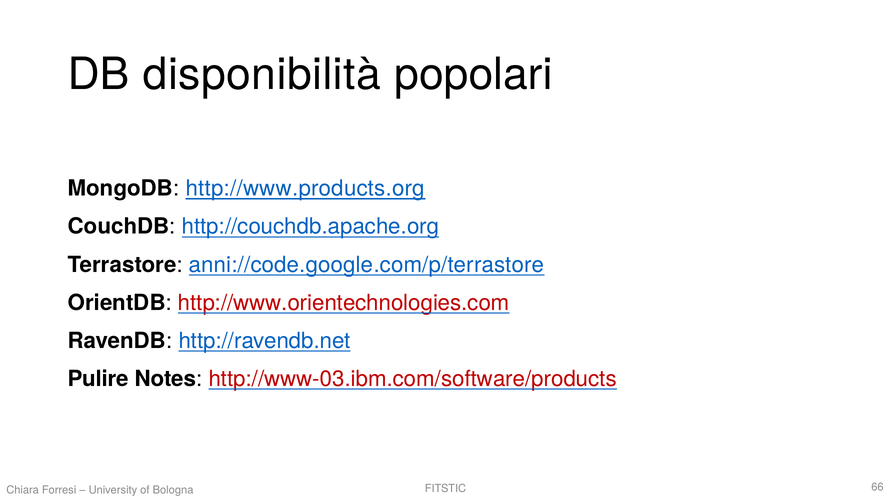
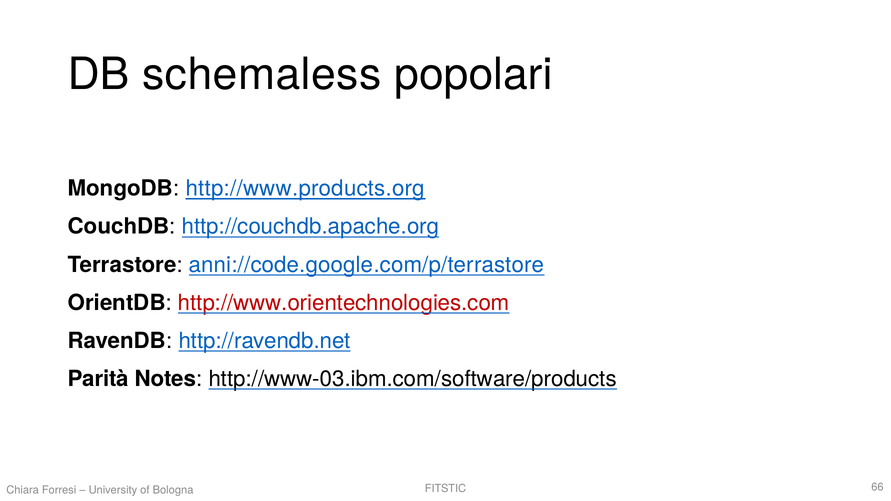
disponibilità: disponibilità -> schemaless
Pulire: Pulire -> Parità
http://www-03.ibm.com/software/products colour: red -> black
